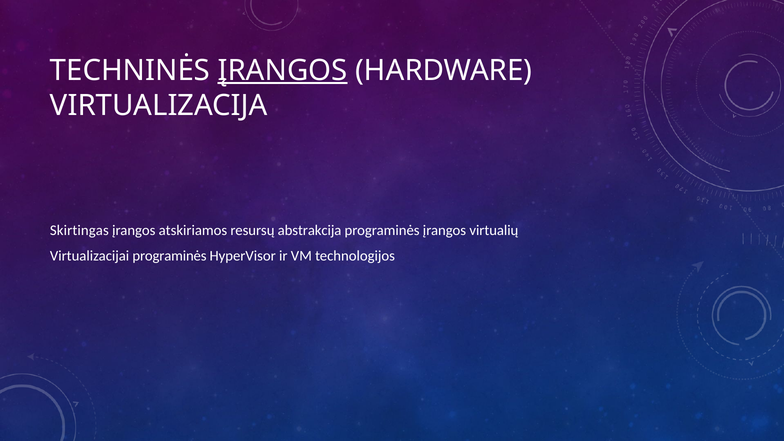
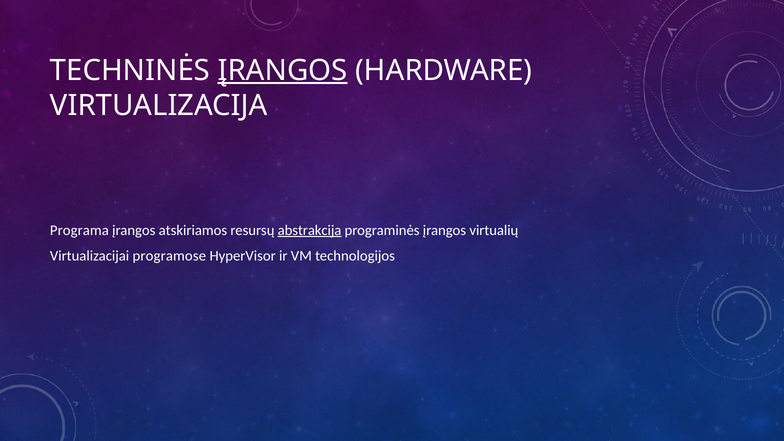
Skirtingas: Skirtingas -> Programa
abstrakcija underline: none -> present
Virtualizacijai programinės: programinės -> programose
